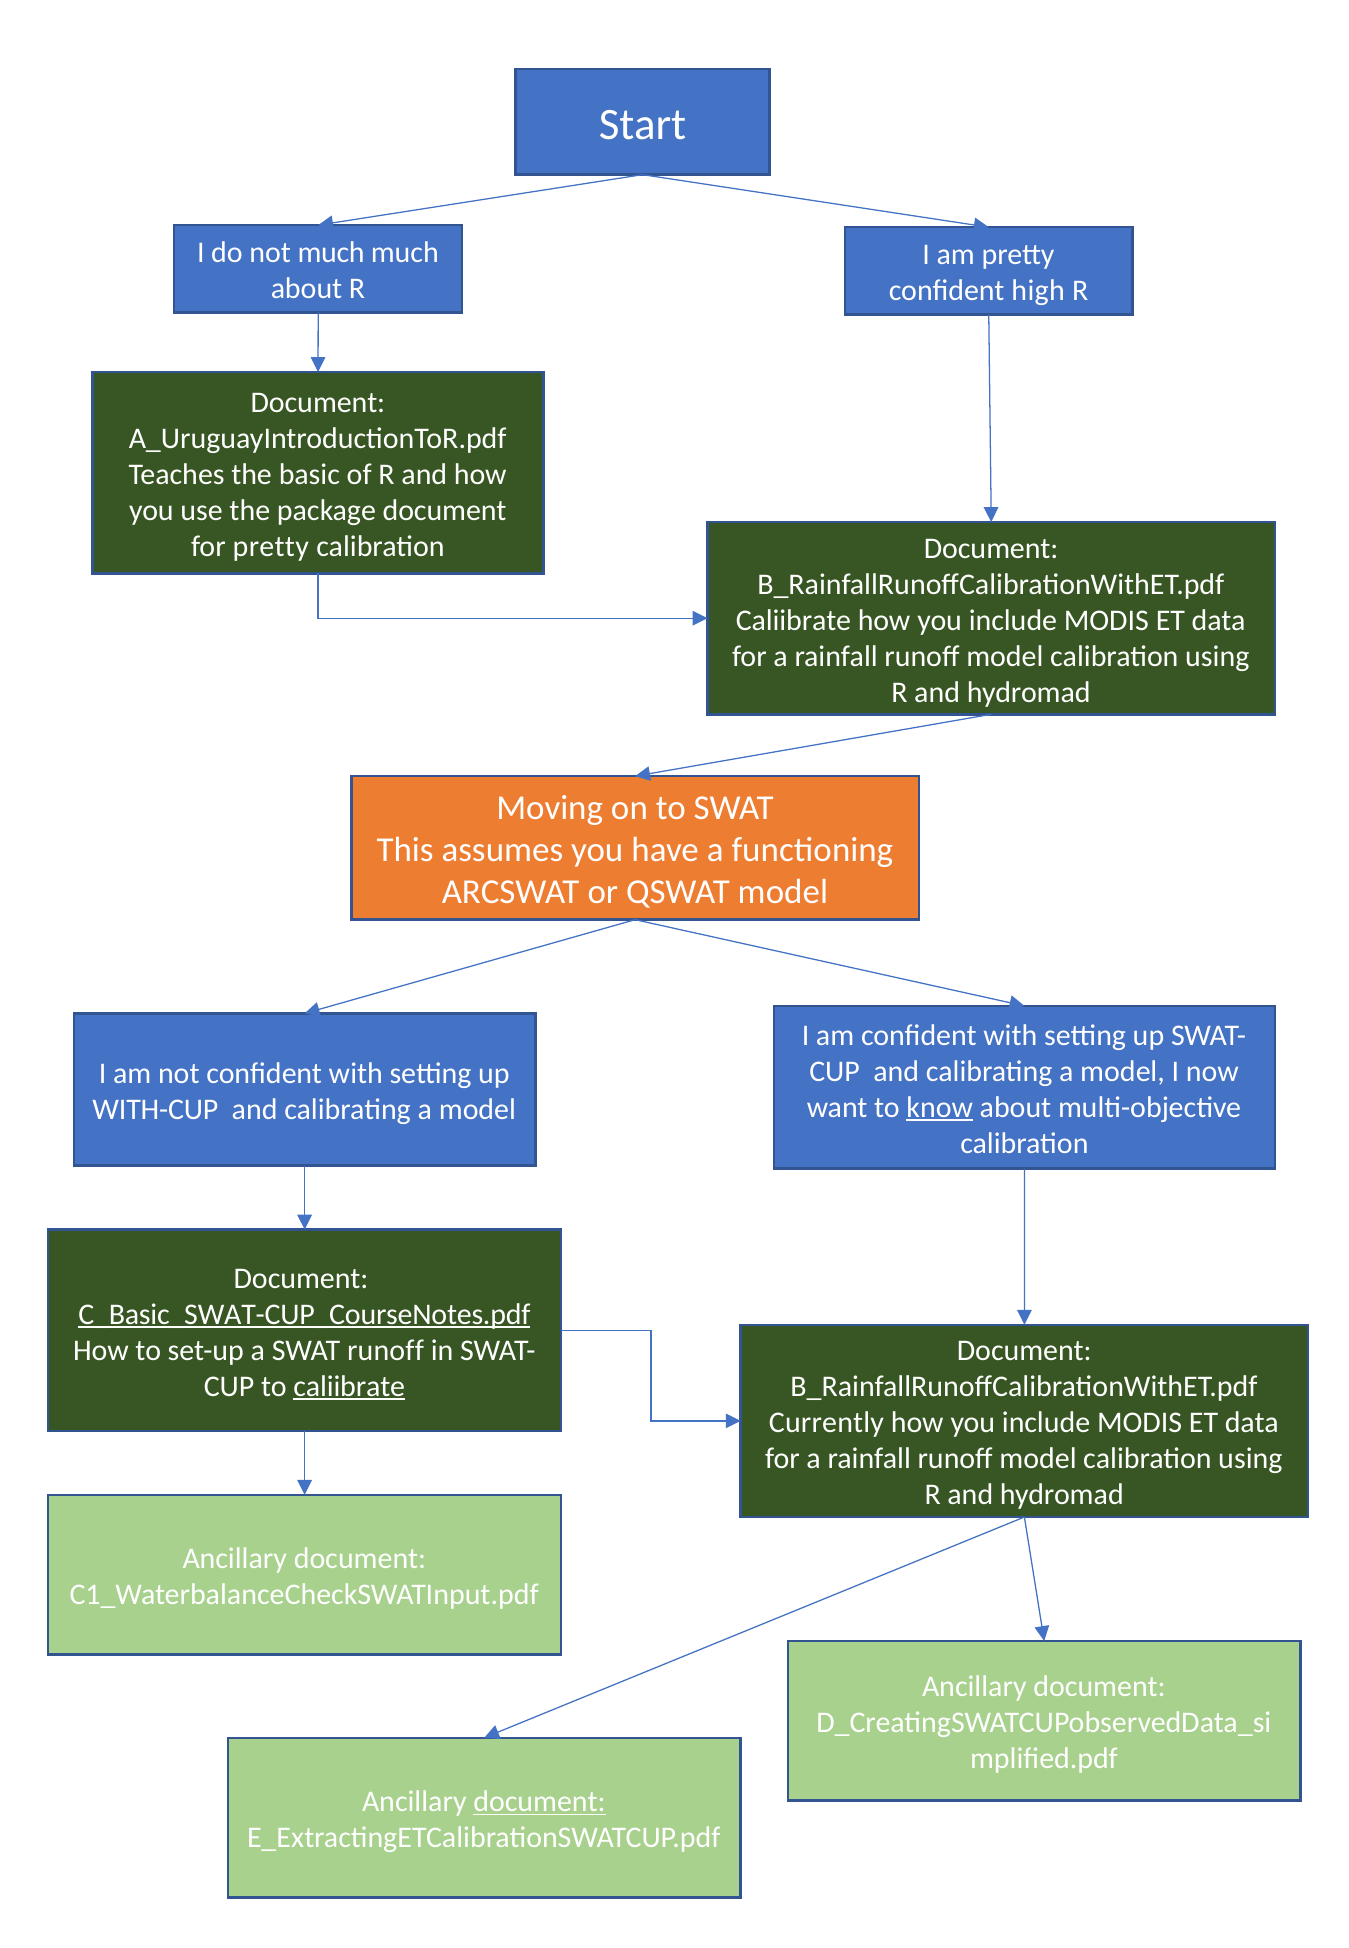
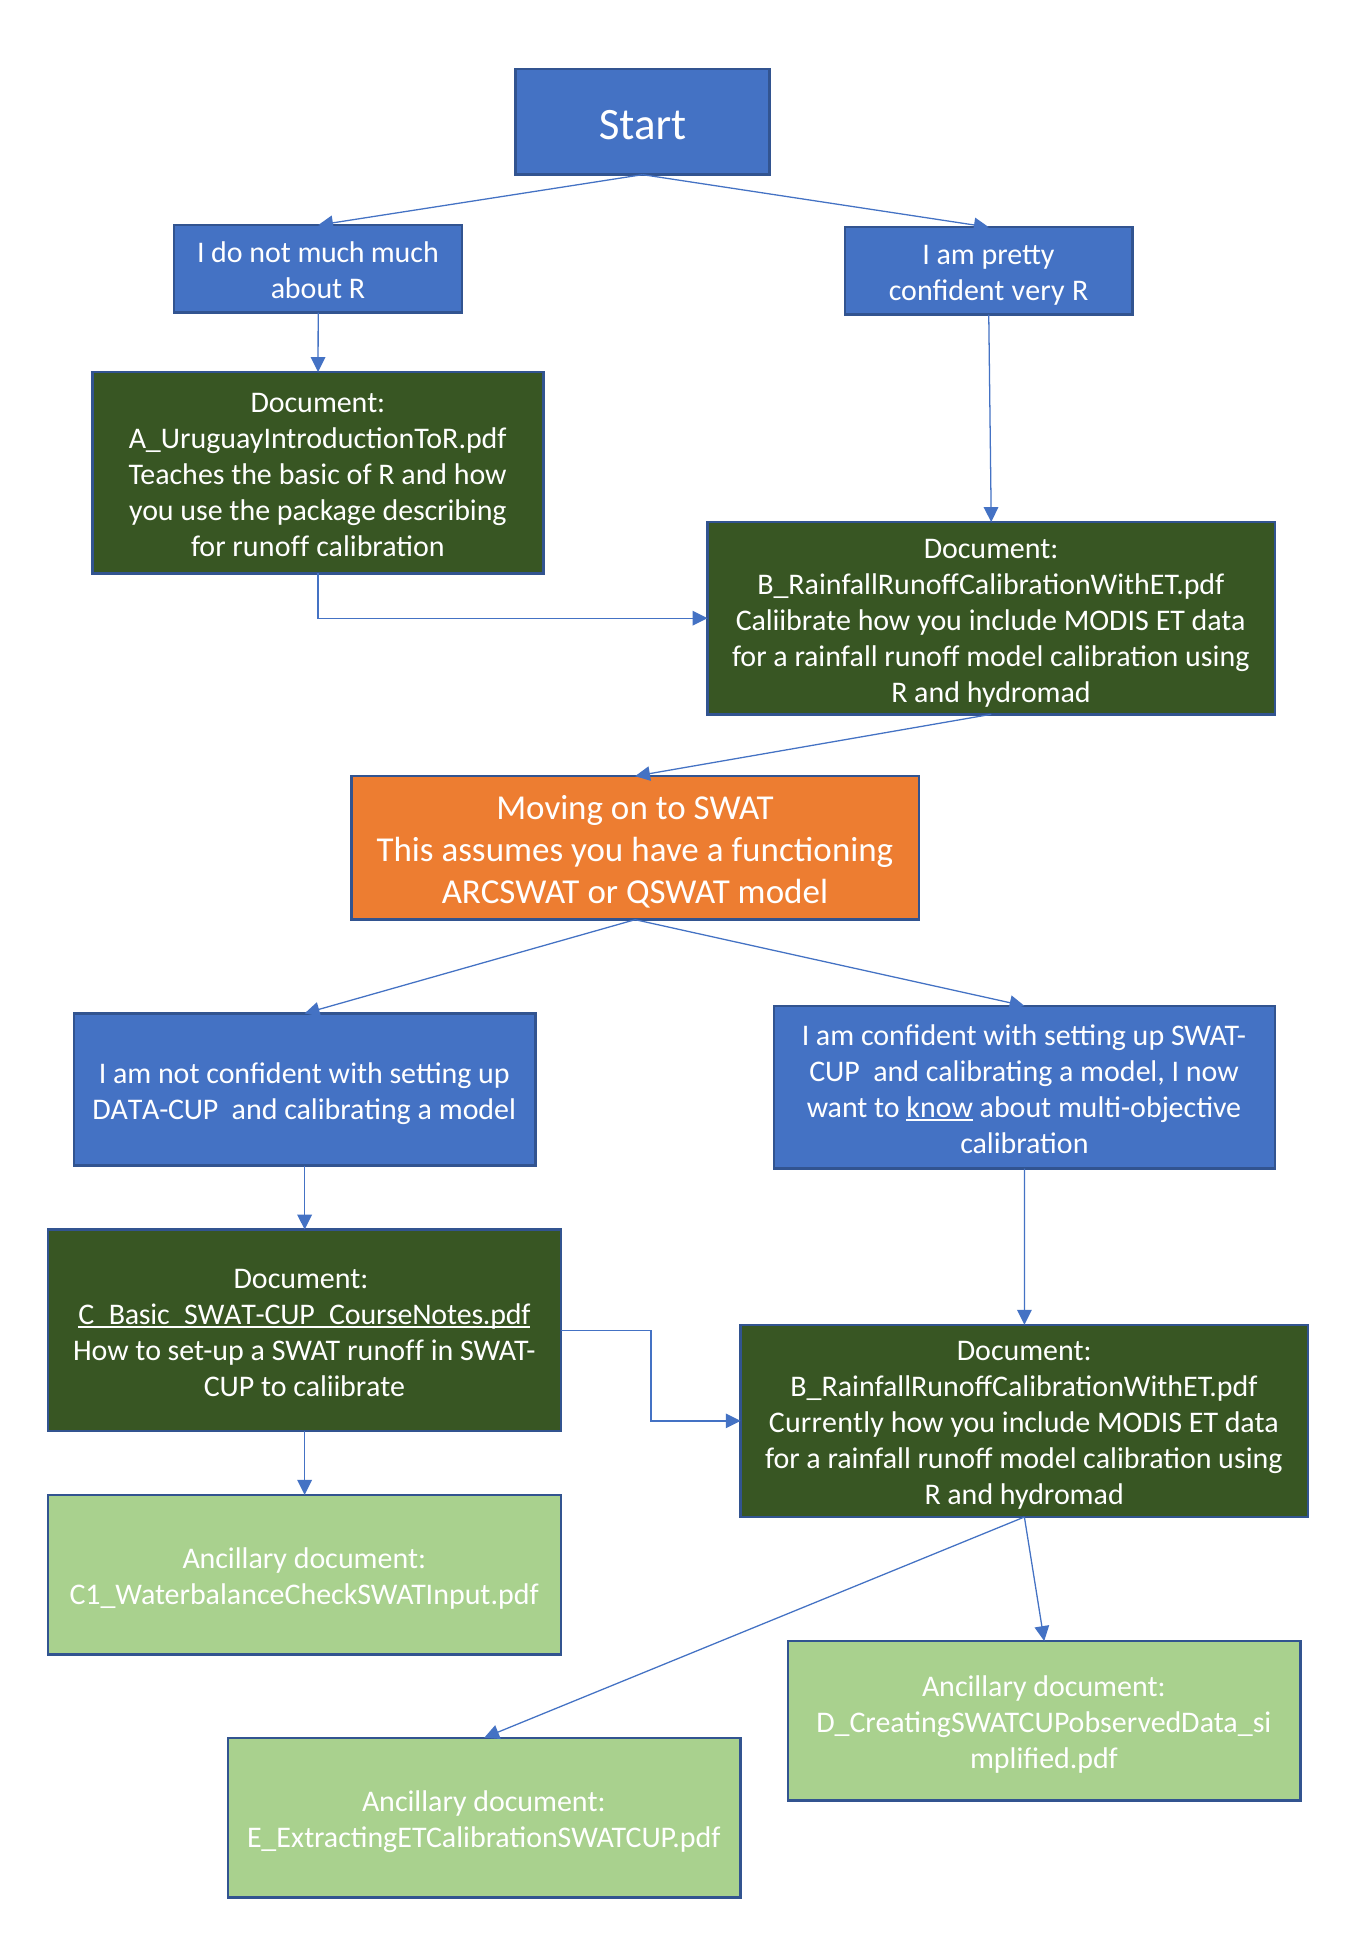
high: high -> very
package document: document -> describing
for pretty: pretty -> runoff
WITH-CUP: WITH-CUP -> DATA-CUP
caliibrate at (349, 1387) underline: present -> none
document at (540, 1802) underline: present -> none
